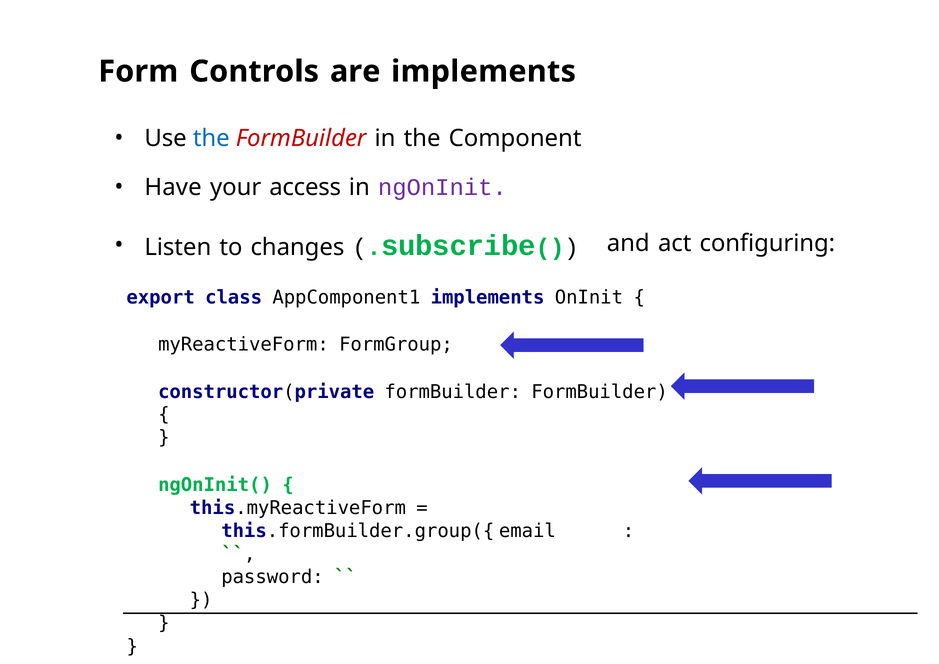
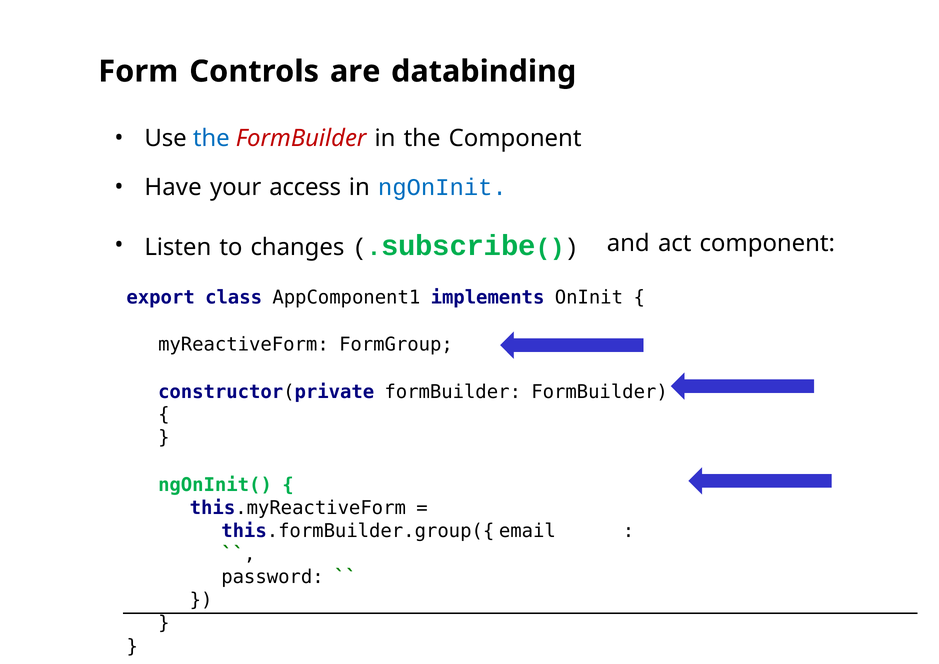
are implements: implements -> databinding
ngOnInit colour: purple -> blue
act configuring: configuring -> component
